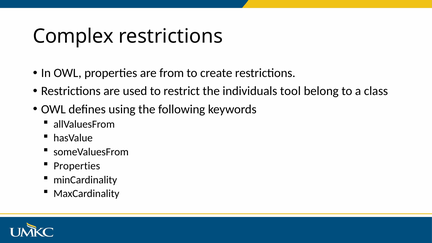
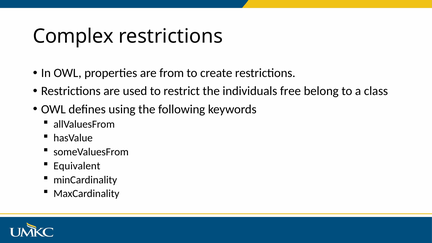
tool: tool -> free
Properties at (77, 166): Properties -> Equivalent
